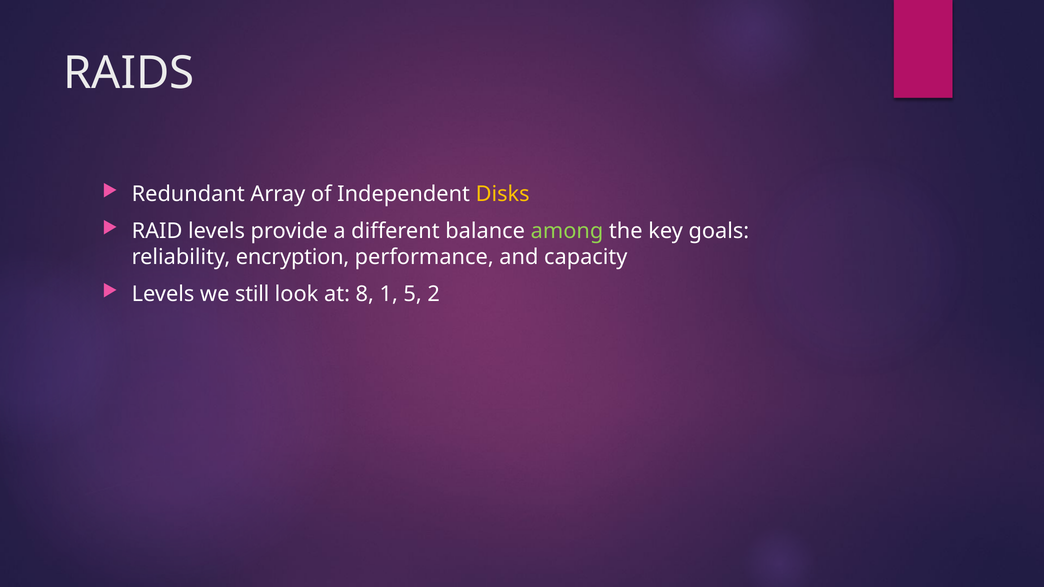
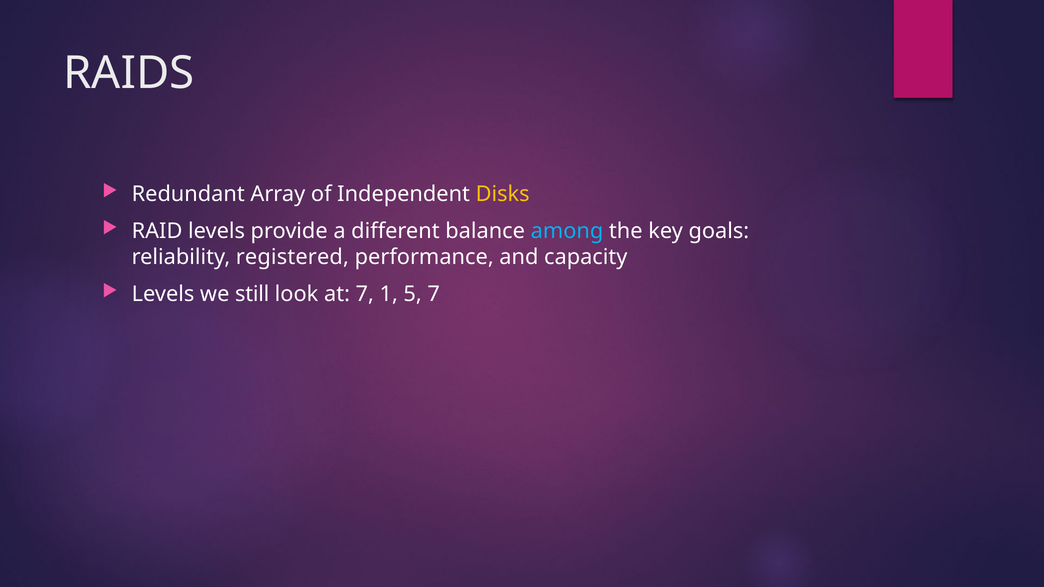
among colour: light green -> light blue
encryption: encryption -> registered
at 8: 8 -> 7
5 2: 2 -> 7
